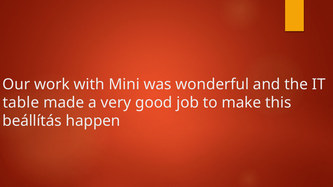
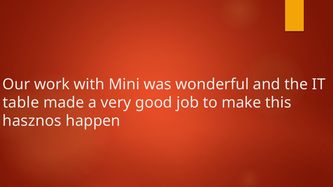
beállítás: beállítás -> hasznos
